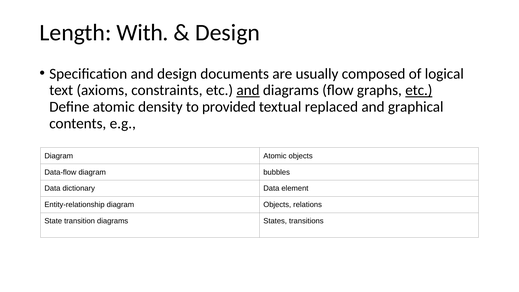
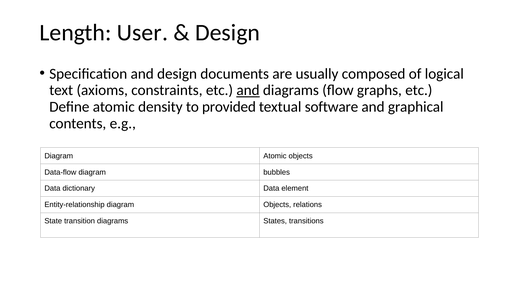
With: With -> User
etc at (419, 90) underline: present -> none
replaced: replaced -> software
